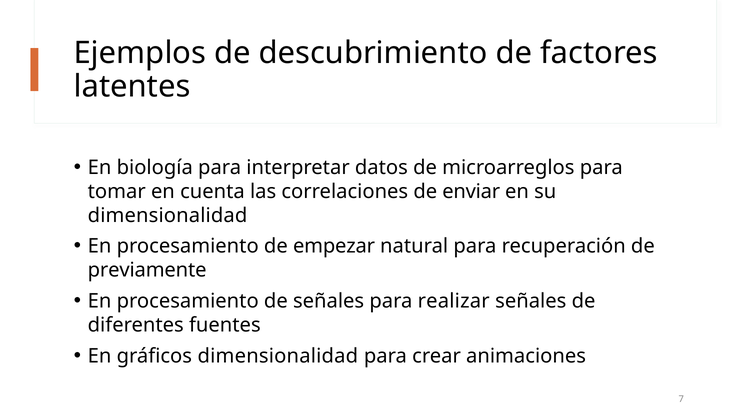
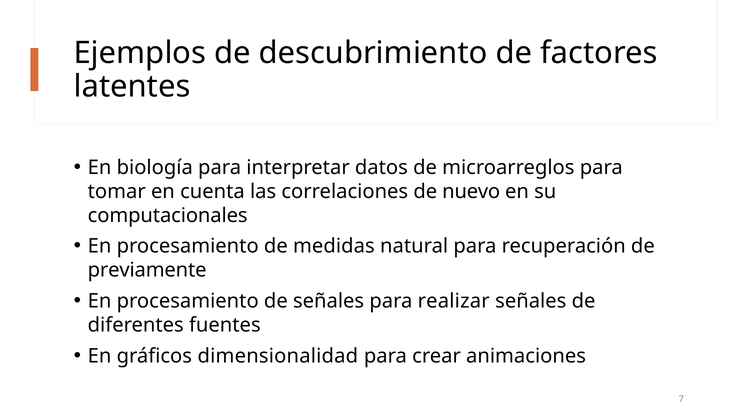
enviar: enviar -> nuevo
dimensionalidad at (168, 215): dimensionalidad -> computacionales
empezar: empezar -> medidas
